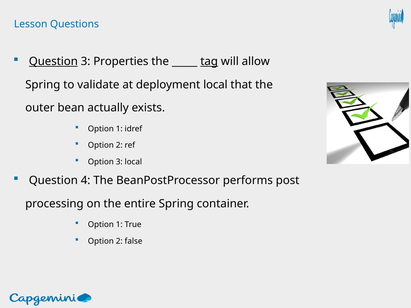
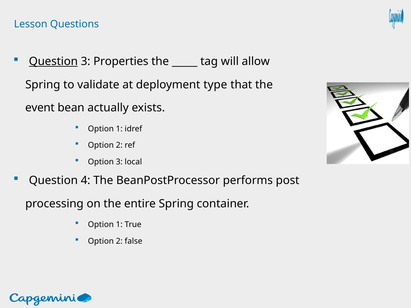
tag underline: present -> none
deployment local: local -> type
outer: outer -> event
